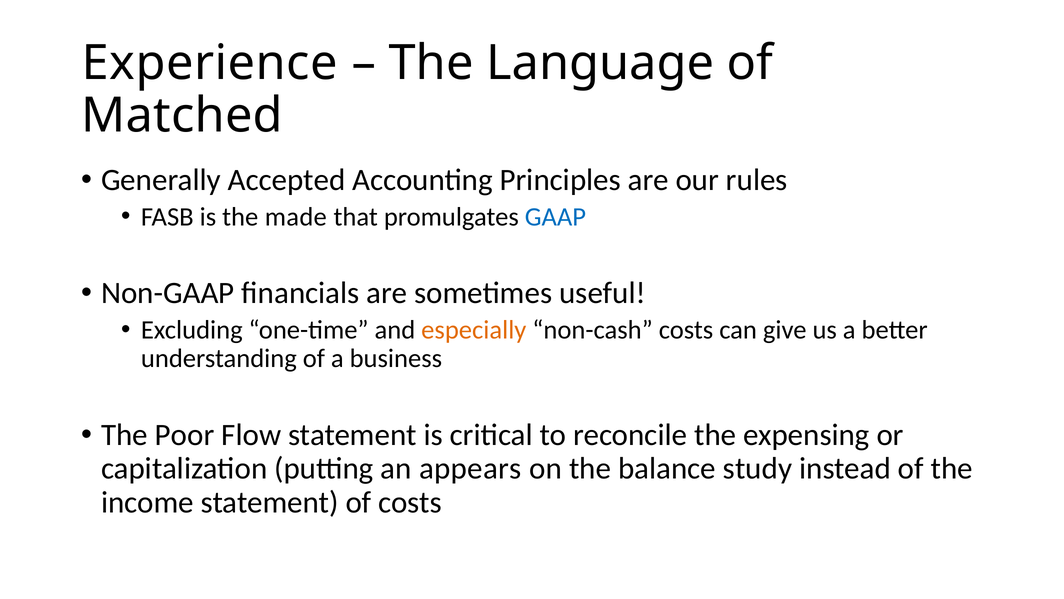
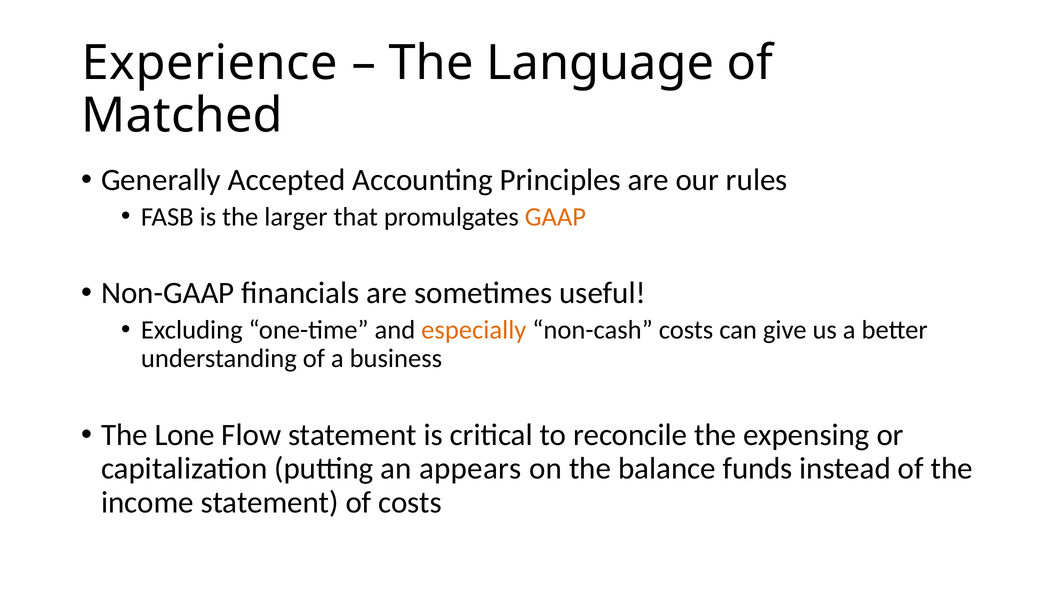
made: made -> larger
GAAP colour: blue -> orange
Poor: Poor -> Lone
study: study -> funds
